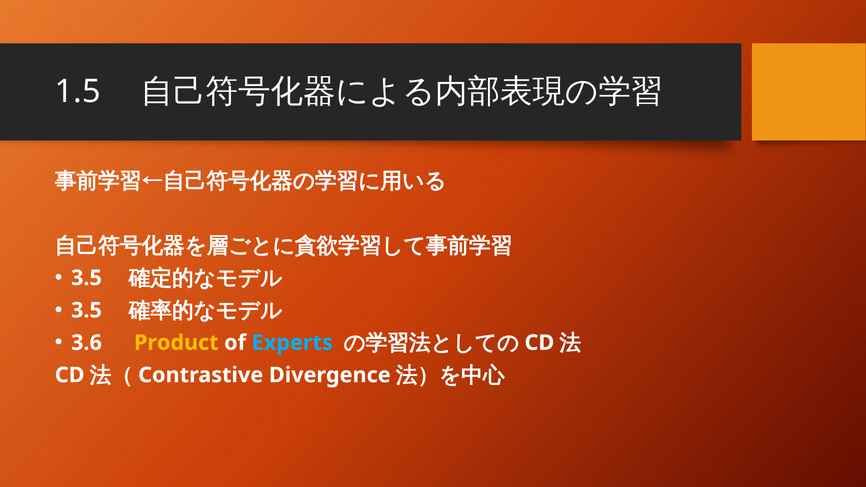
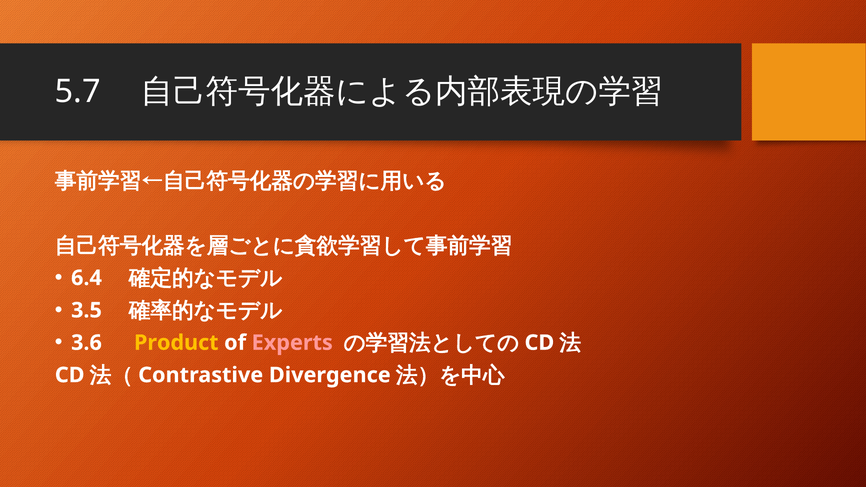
1.5: 1.5 -> 5.7
3.5 at (86, 278): 3.5 -> 6.4
Experts colour: light blue -> pink
